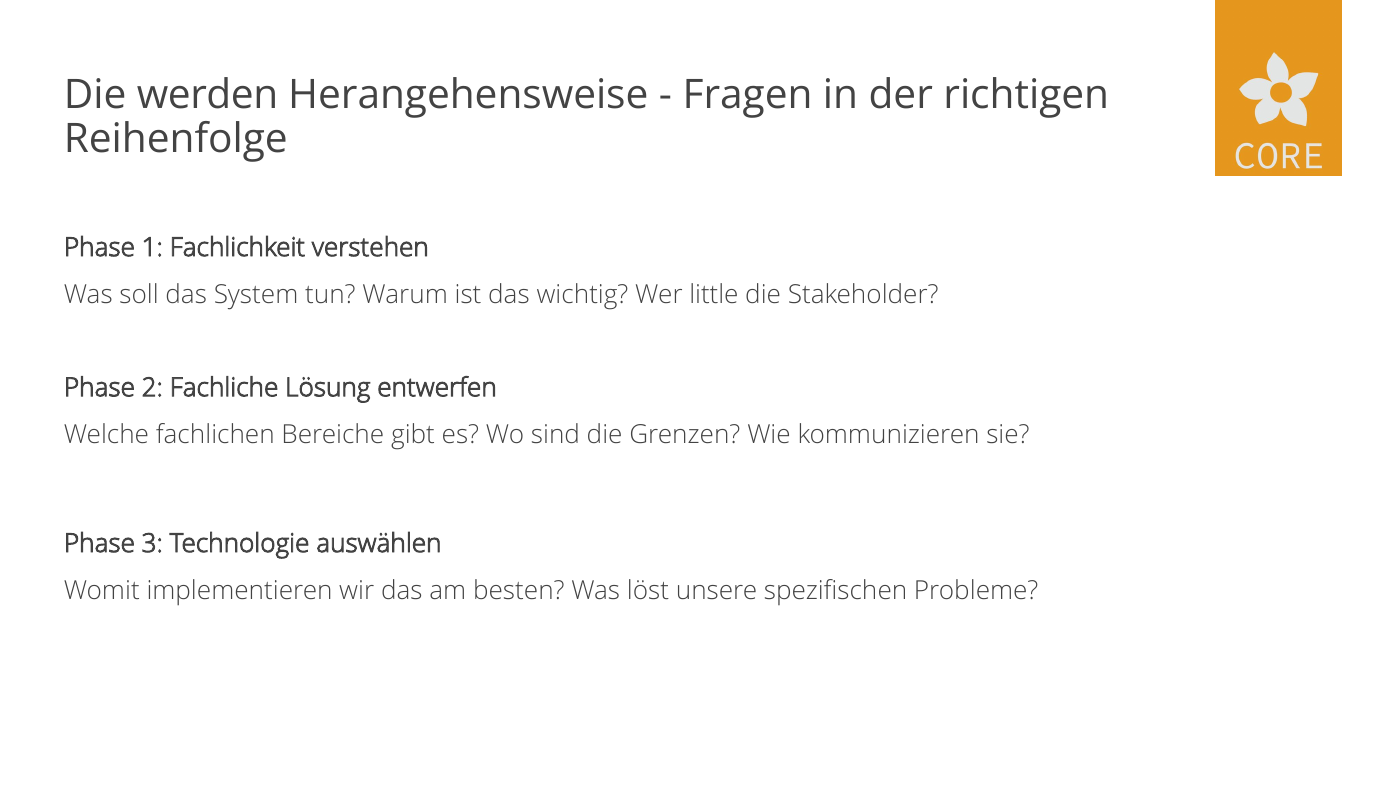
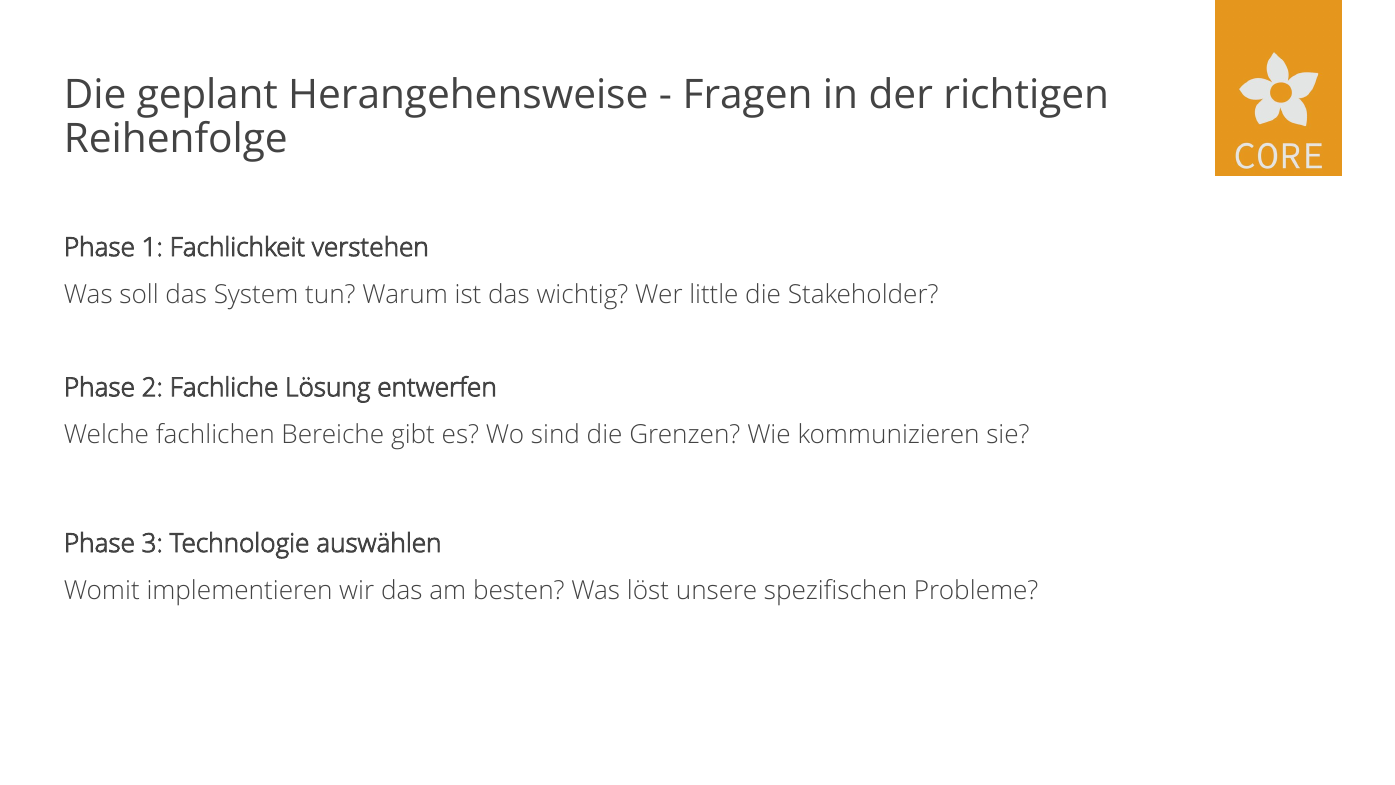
werden: werden -> geplant
